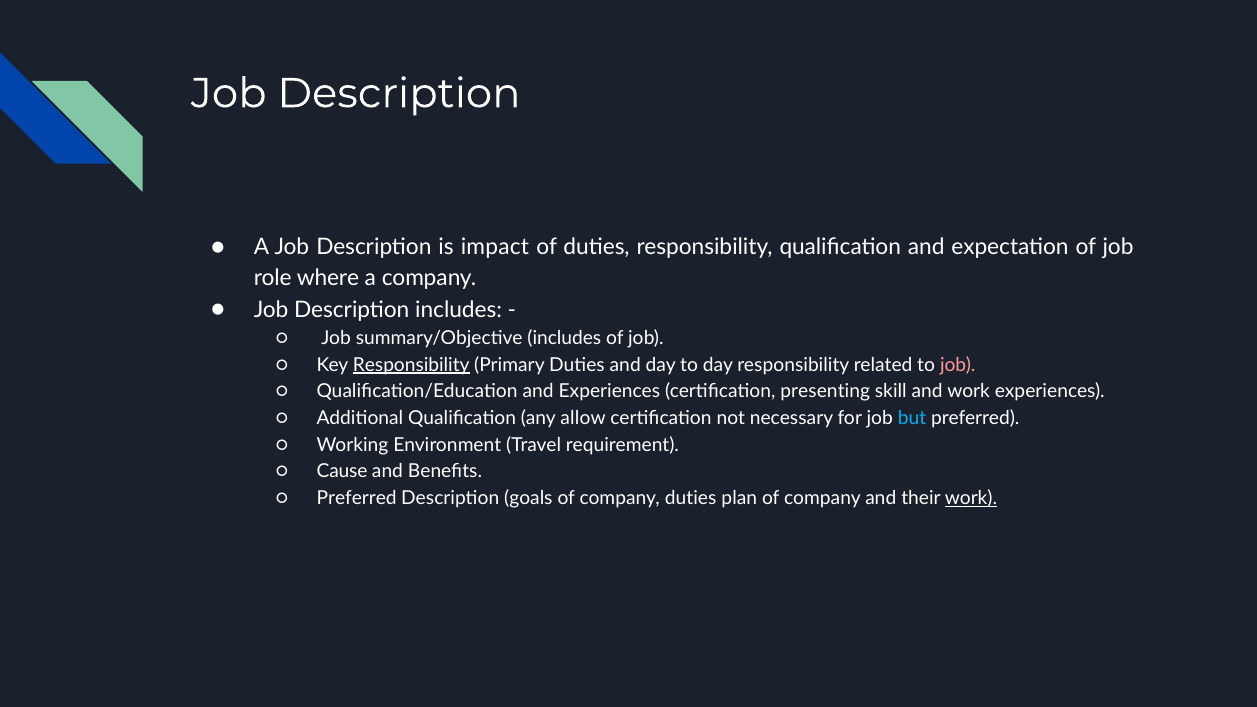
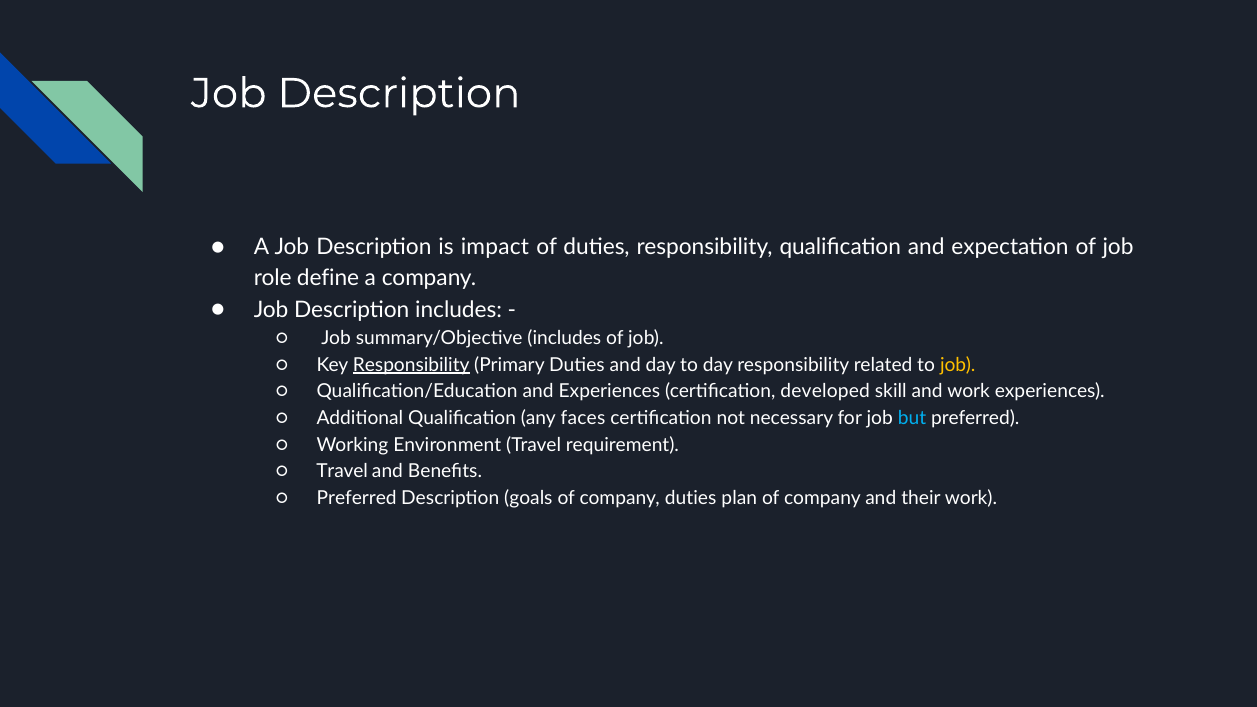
where: where -> define
job at (958, 365) colour: pink -> yellow
presenting: presenting -> developed
allow: allow -> faces
Cause at (342, 472): Cause -> Travel
work at (971, 498) underline: present -> none
